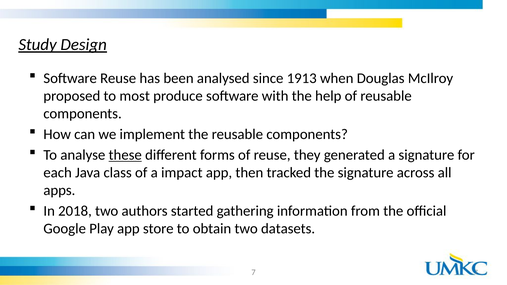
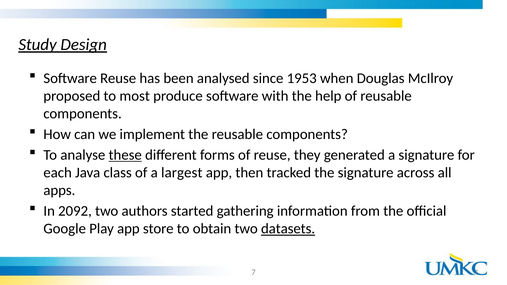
1913: 1913 -> 1953
impact: impact -> largest
2018: 2018 -> 2092
datasets underline: none -> present
